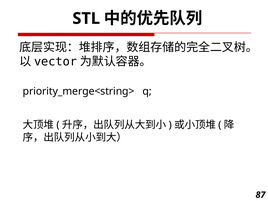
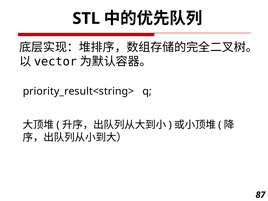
priority_merge<string>: priority_merge<string> -> priority_result<string>
